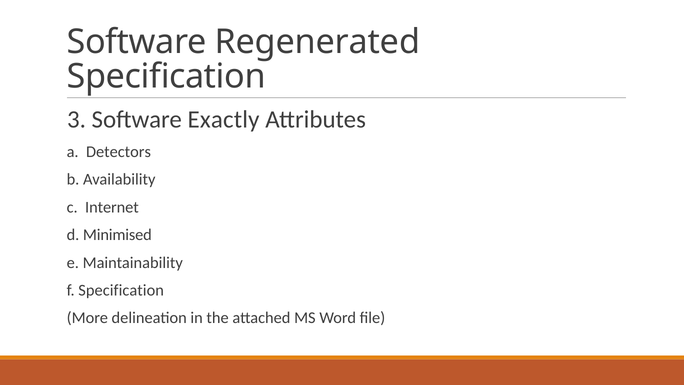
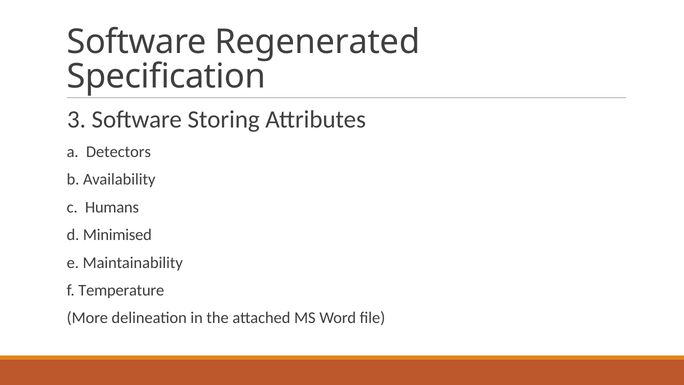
Exactly: Exactly -> Storing
Internet: Internet -> Humans
f Specification: Specification -> Temperature
